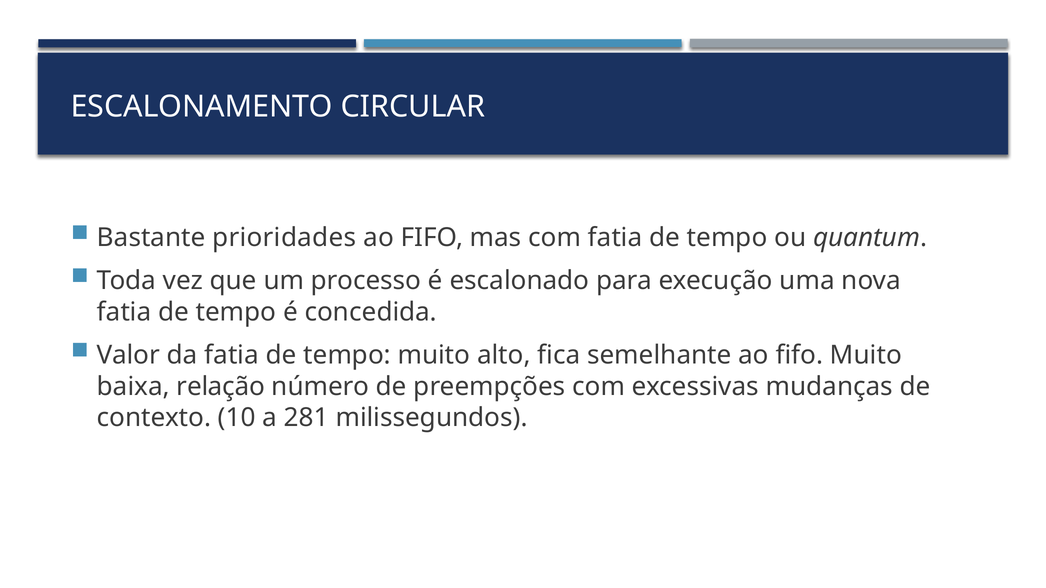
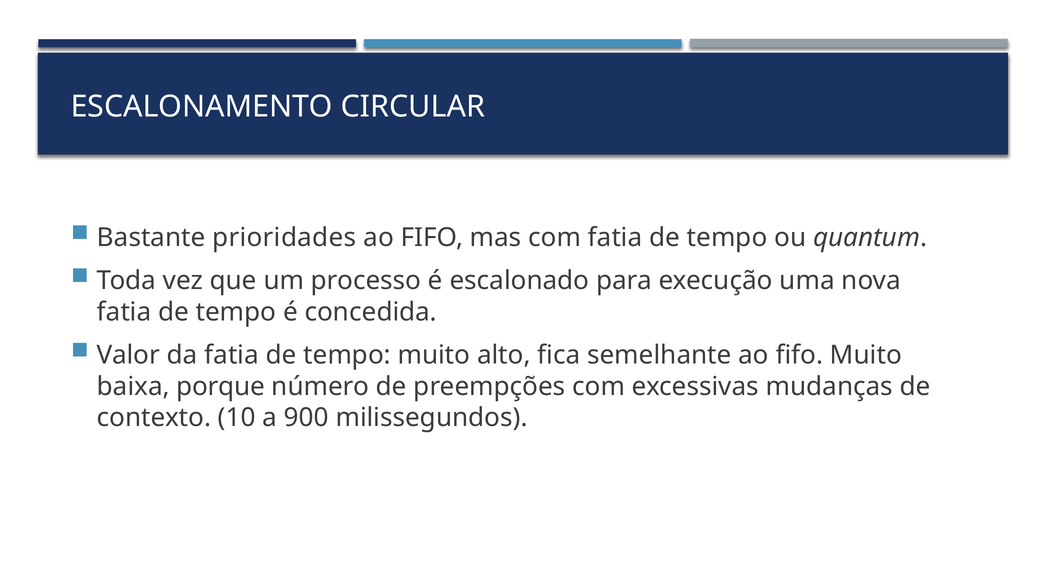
relação: relação -> porque
281: 281 -> 900
